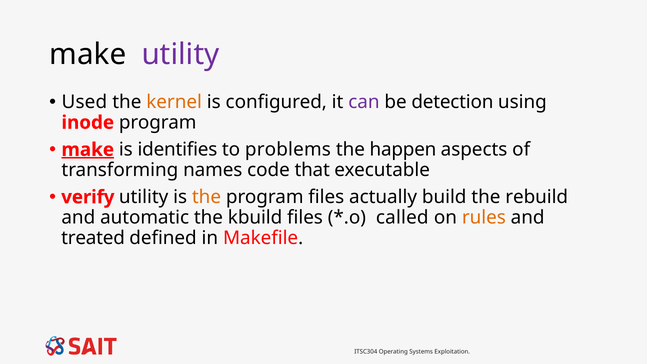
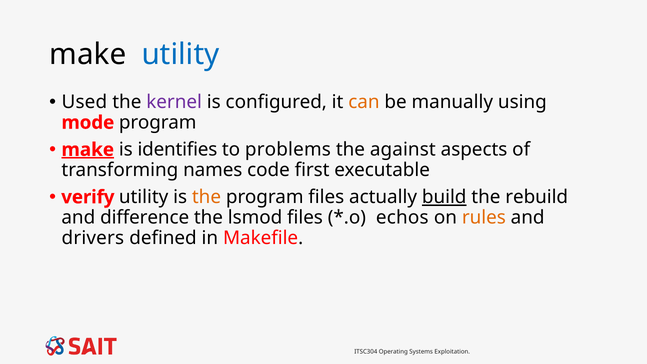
utility at (180, 54) colour: purple -> blue
kernel colour: orange -> purple
can colour: purple -> orange
detection: detection -> manually
inode: inode -> mode
happen: happen -> against
that: that -> first
build underline: none -> present
automatic: automatic -> difference
kbuild: kbuild -> lsmod
called: called -> echos
treated: treated -> drivers
